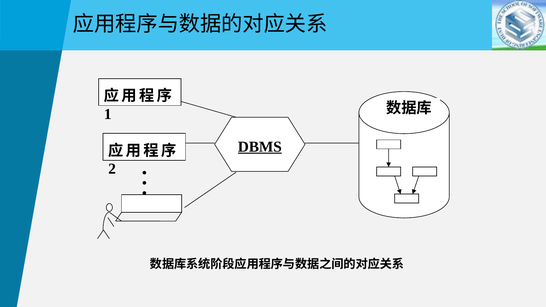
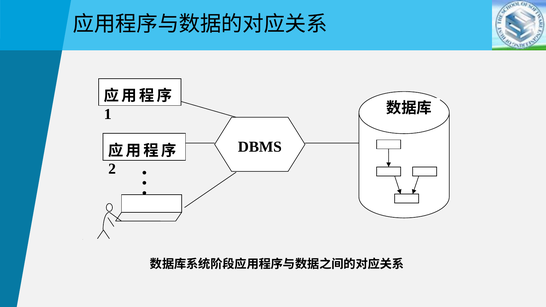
DBMS underline: present -> none
